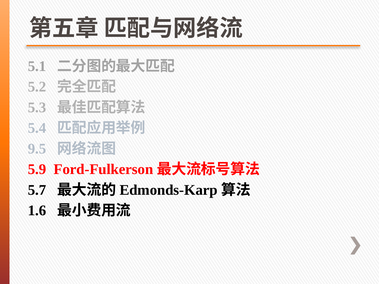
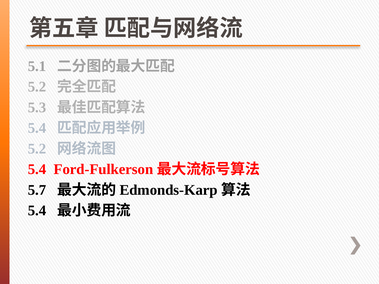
9.5 at (37, 149): 9.5 -> 5.2
5.9 at (37, 170): 5.9 -> 5.4
1.6 at (37, 211): 1.6 -> 5.4
